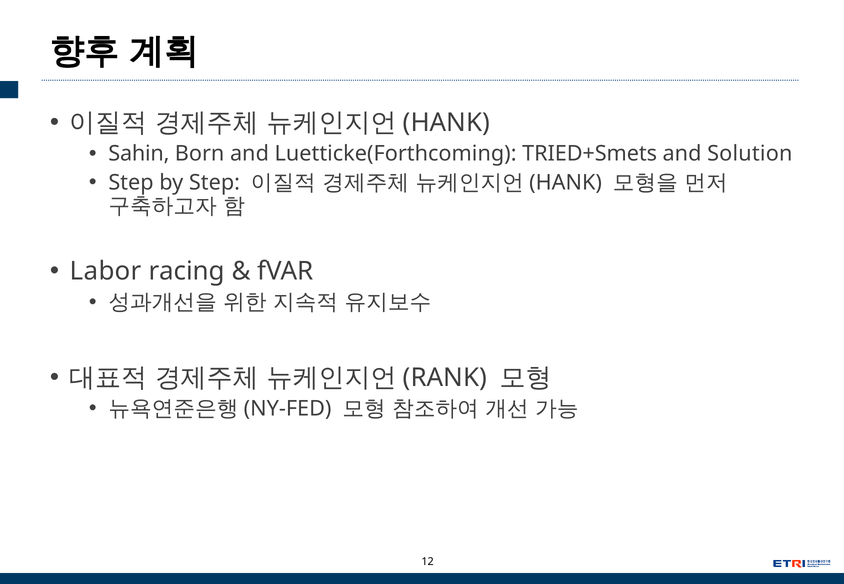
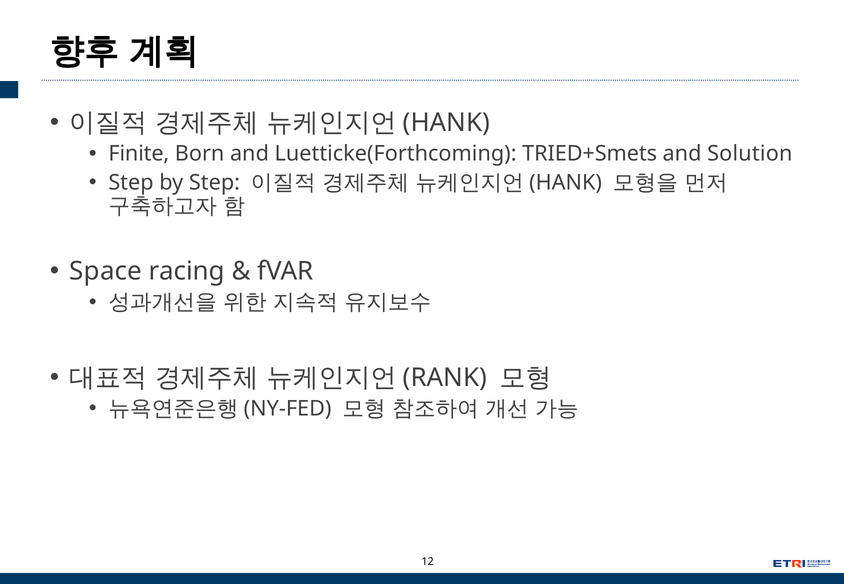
Sahin: Sahin -> Finite
Labor: Labor -> Space
